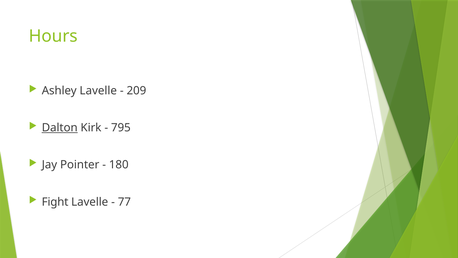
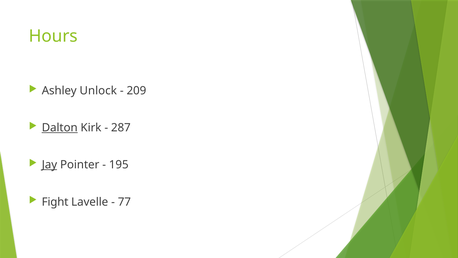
Ashley Lavelle: Lavelle -> Unlock
795: 795 -> 287
Jay underline: none -> present
180: 180 -> 195
